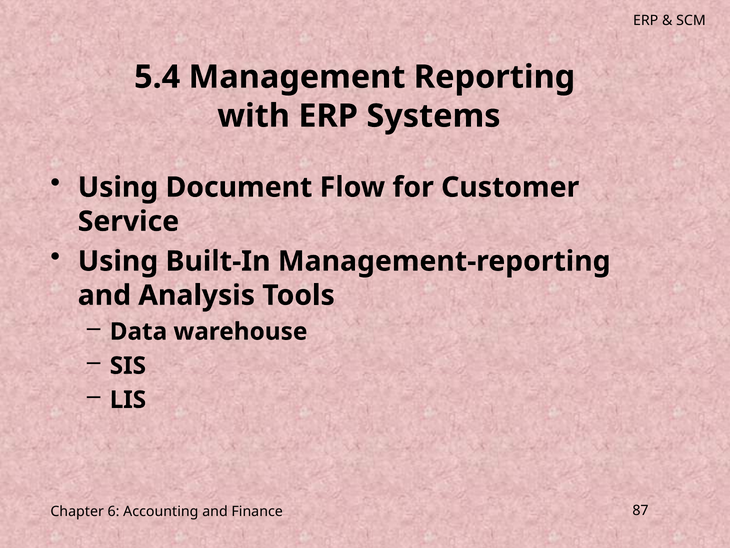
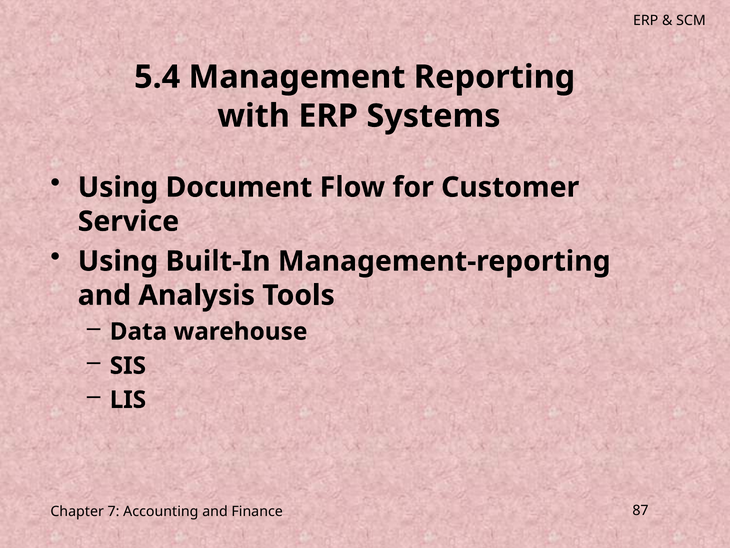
6: 6 -> 7
